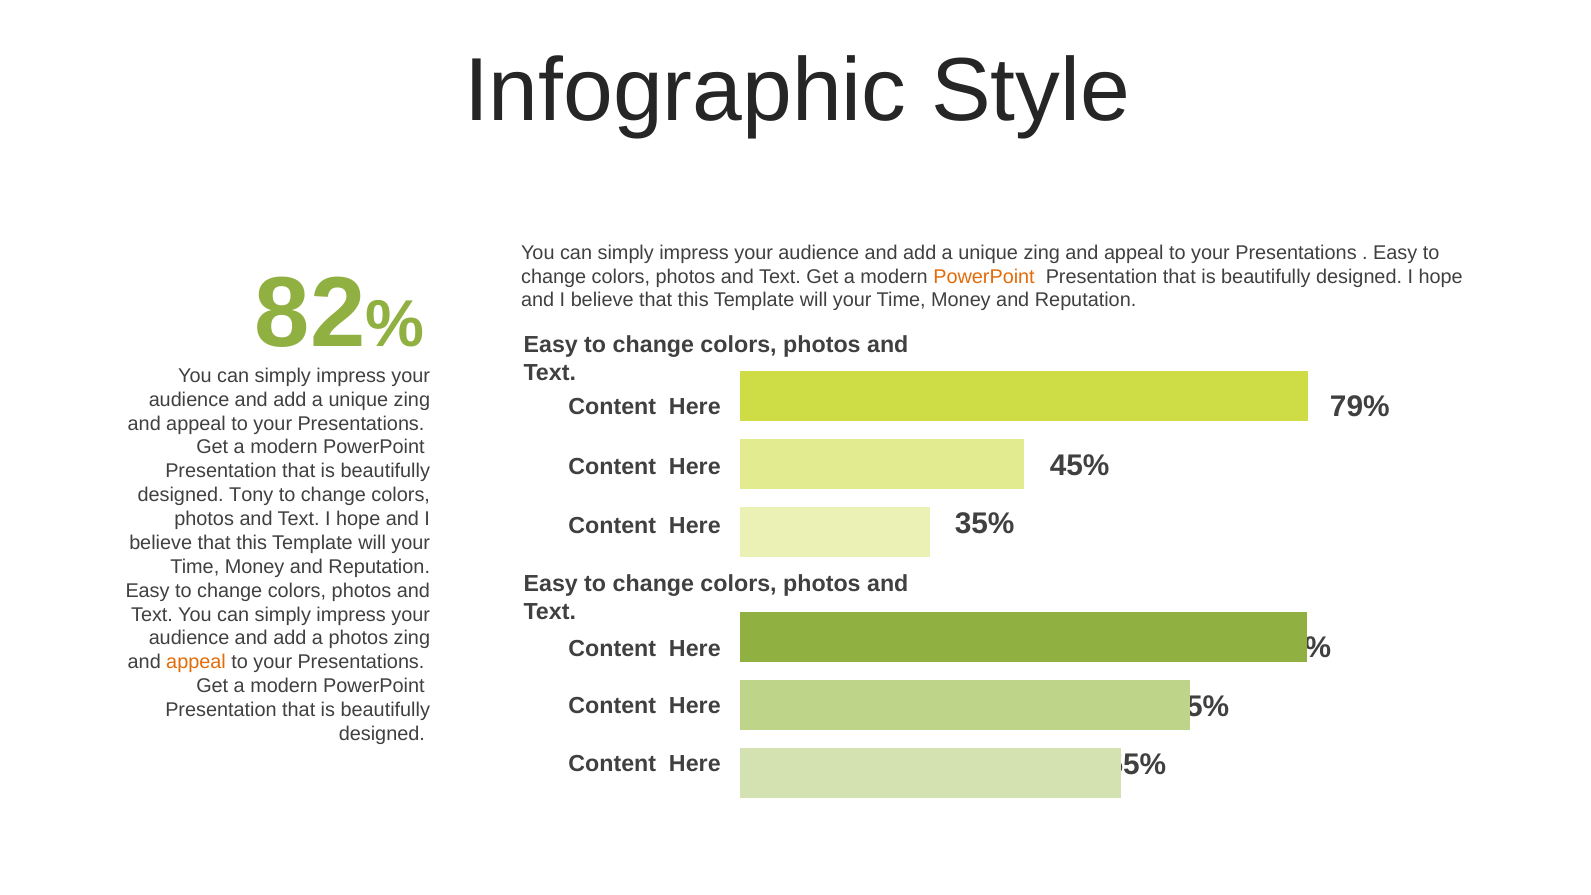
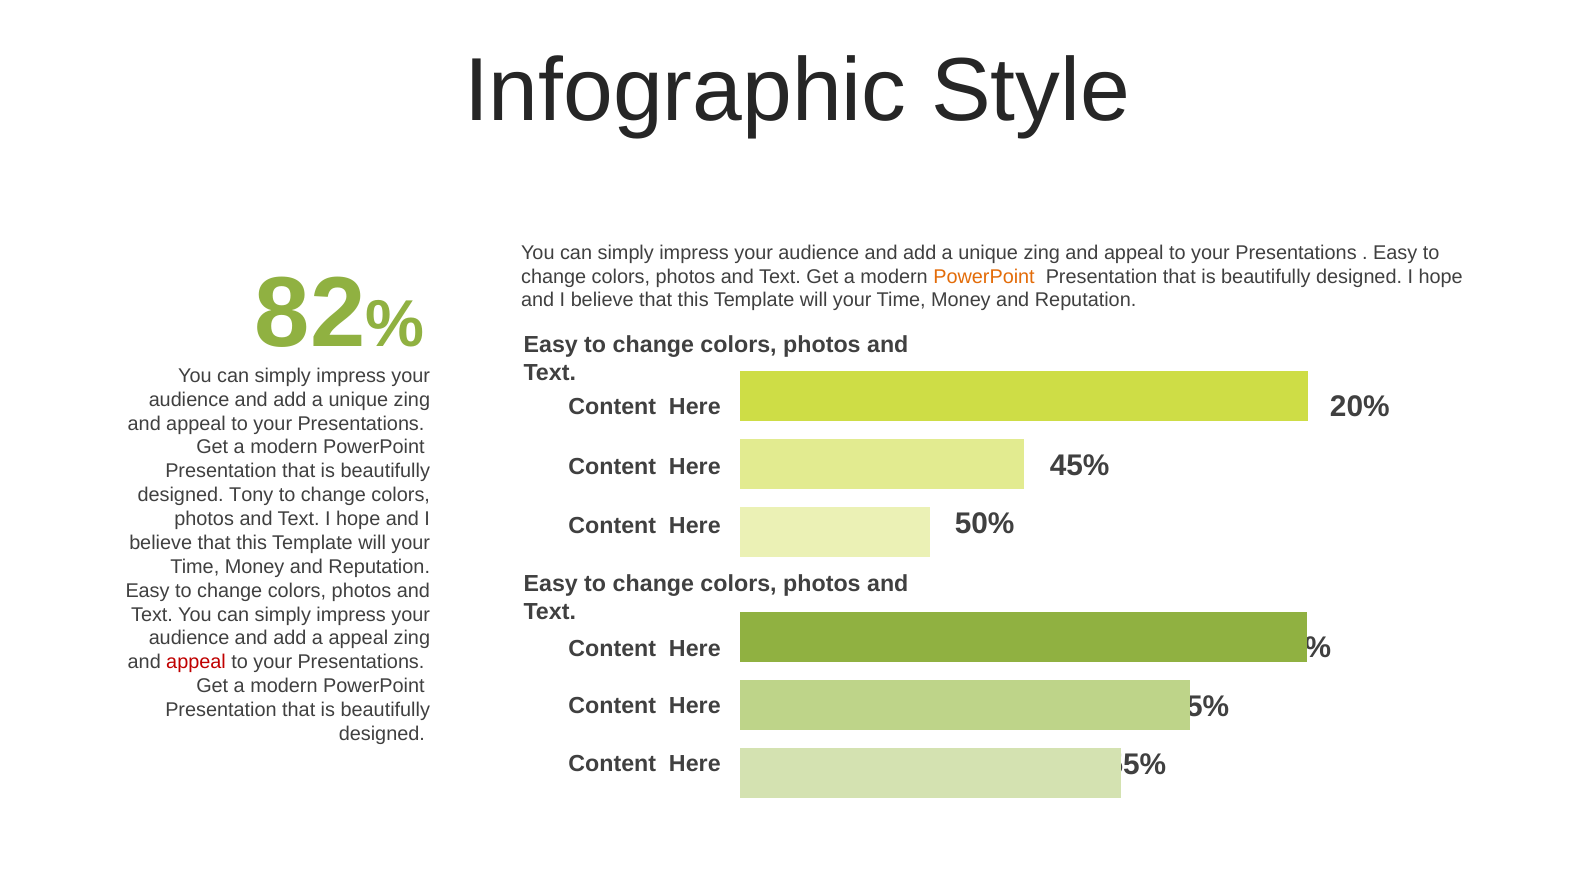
79%: 79% -> 20%
35%: 35% -> 50%
a photos: photos -> appeal
appeal at (196, 662) colour: orange -> red
